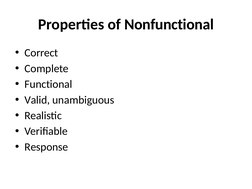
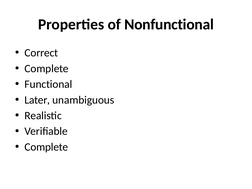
Valid: Valid -> Later
Response at (46, 147): Response -> Complete
